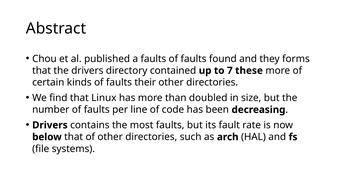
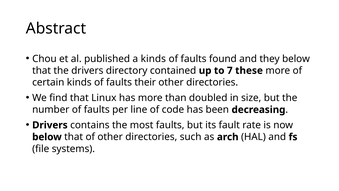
a faults: faults -> kinds
they forms: forms -> below
